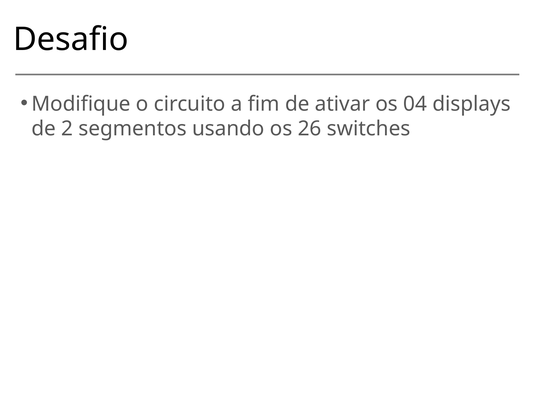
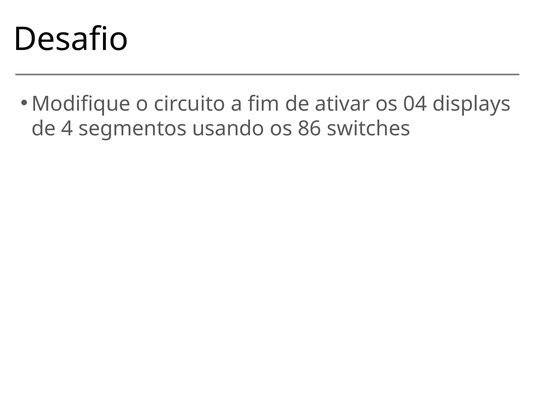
2: 2 -> 4
26: 26 -> 86
